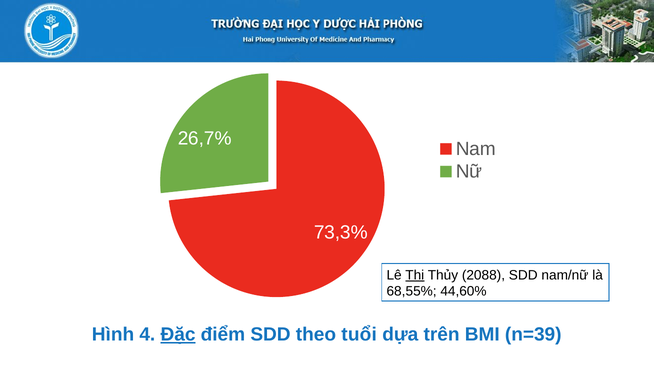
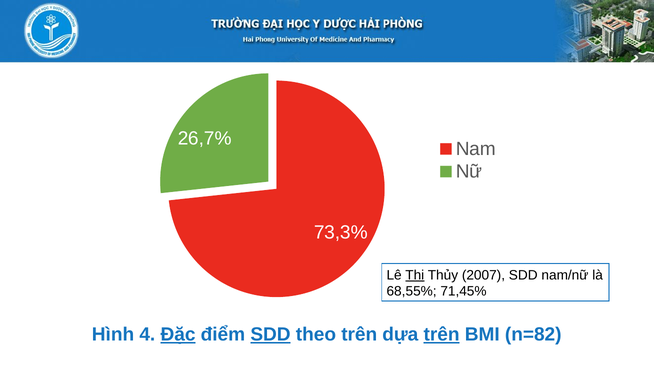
2088: 2088 -> 2007
44,60%: 44,60% -> 71,45%
SDD at (271, 334) underline: none -> present
theo tuổi: tuổi -> trên
trên at (442, 334) underline: none -> present
n=39: n=39 -> n=82
